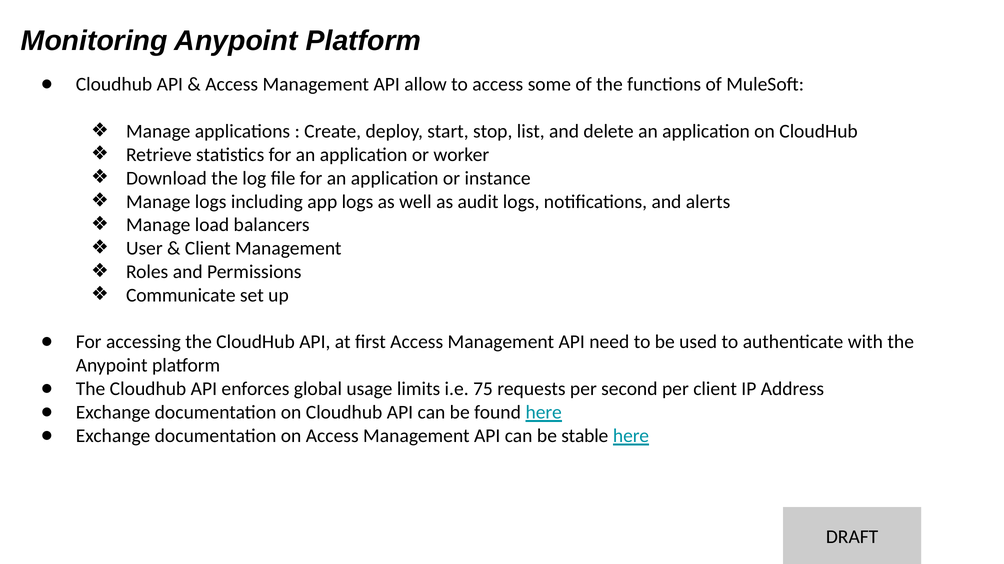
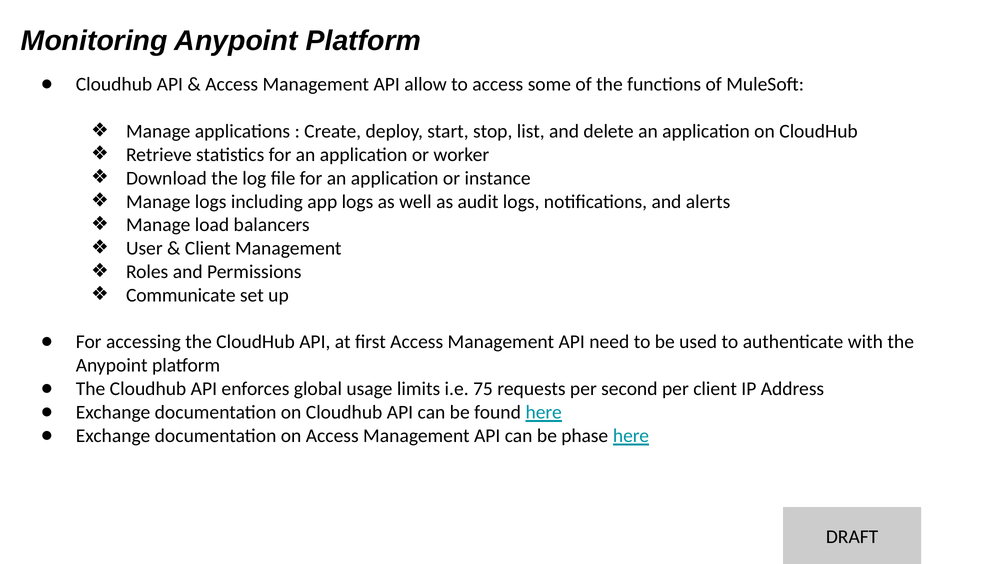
stable: stable -> phase
